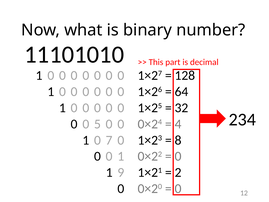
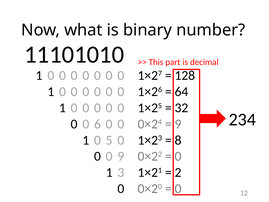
5: 5 -> 6
4 at (178, 124): 4 -> 9
7: 7 -> 5
1 at (121, 156): 1 -> 9
9: 9 -> 3
